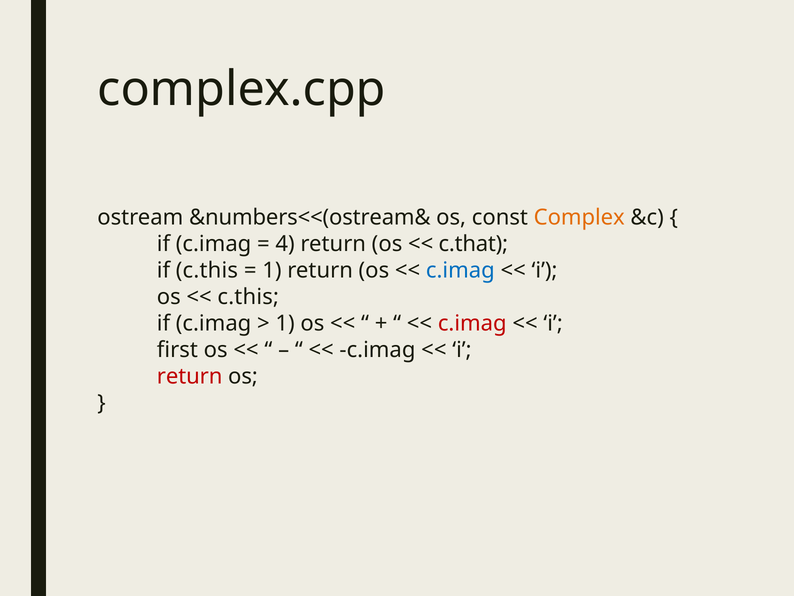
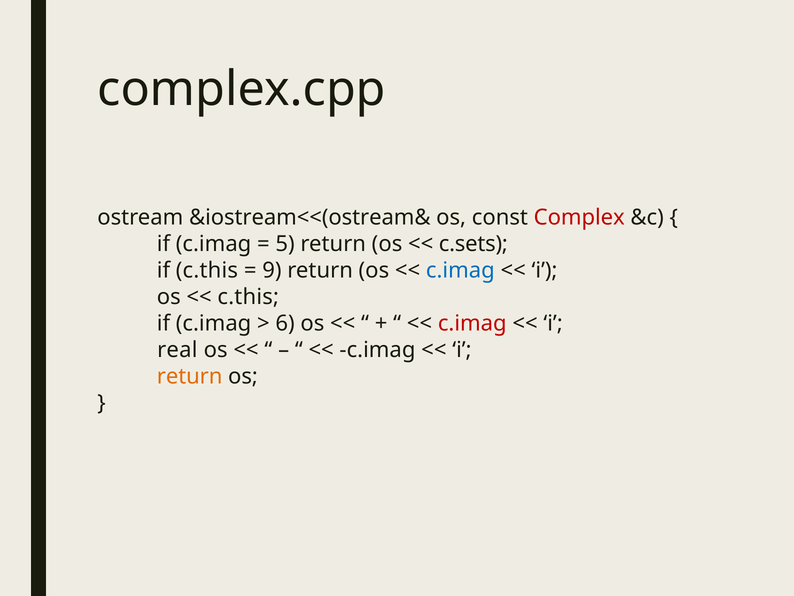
&numbers<<(ostream&: &numbers<<(ostream& -> &iostream<<(ostream&
Complex colour: orange -> red
4: 4 -> 5
c.that: c.that -> c.sets
1 at (272, 270): 1 -> 9
1 at (285, 323): 1 -> 6
first: first -> real
return at (190, 376) colour: red -> orange
